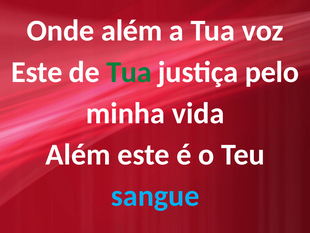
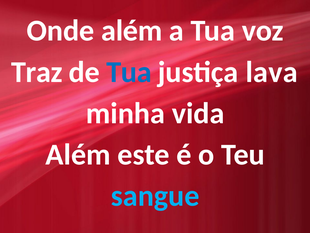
Este at (37, 72): Este -> Traz
Tua at (129, 72) colour: green -> blue
pelo: pelo -> lava
